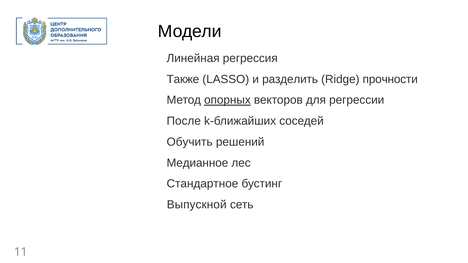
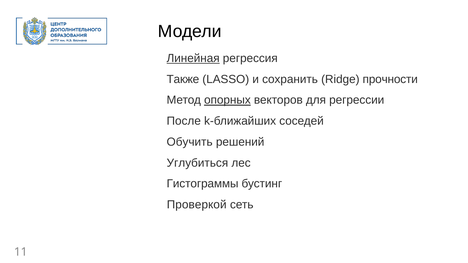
Линейная underline: none -> present
разделить: разделить -> сохранить
Медианное: Медианное -> Углубиться
Стандартное: Стандартное -> Гистограммы
Выпускной: Выпускной -> Проверкой
